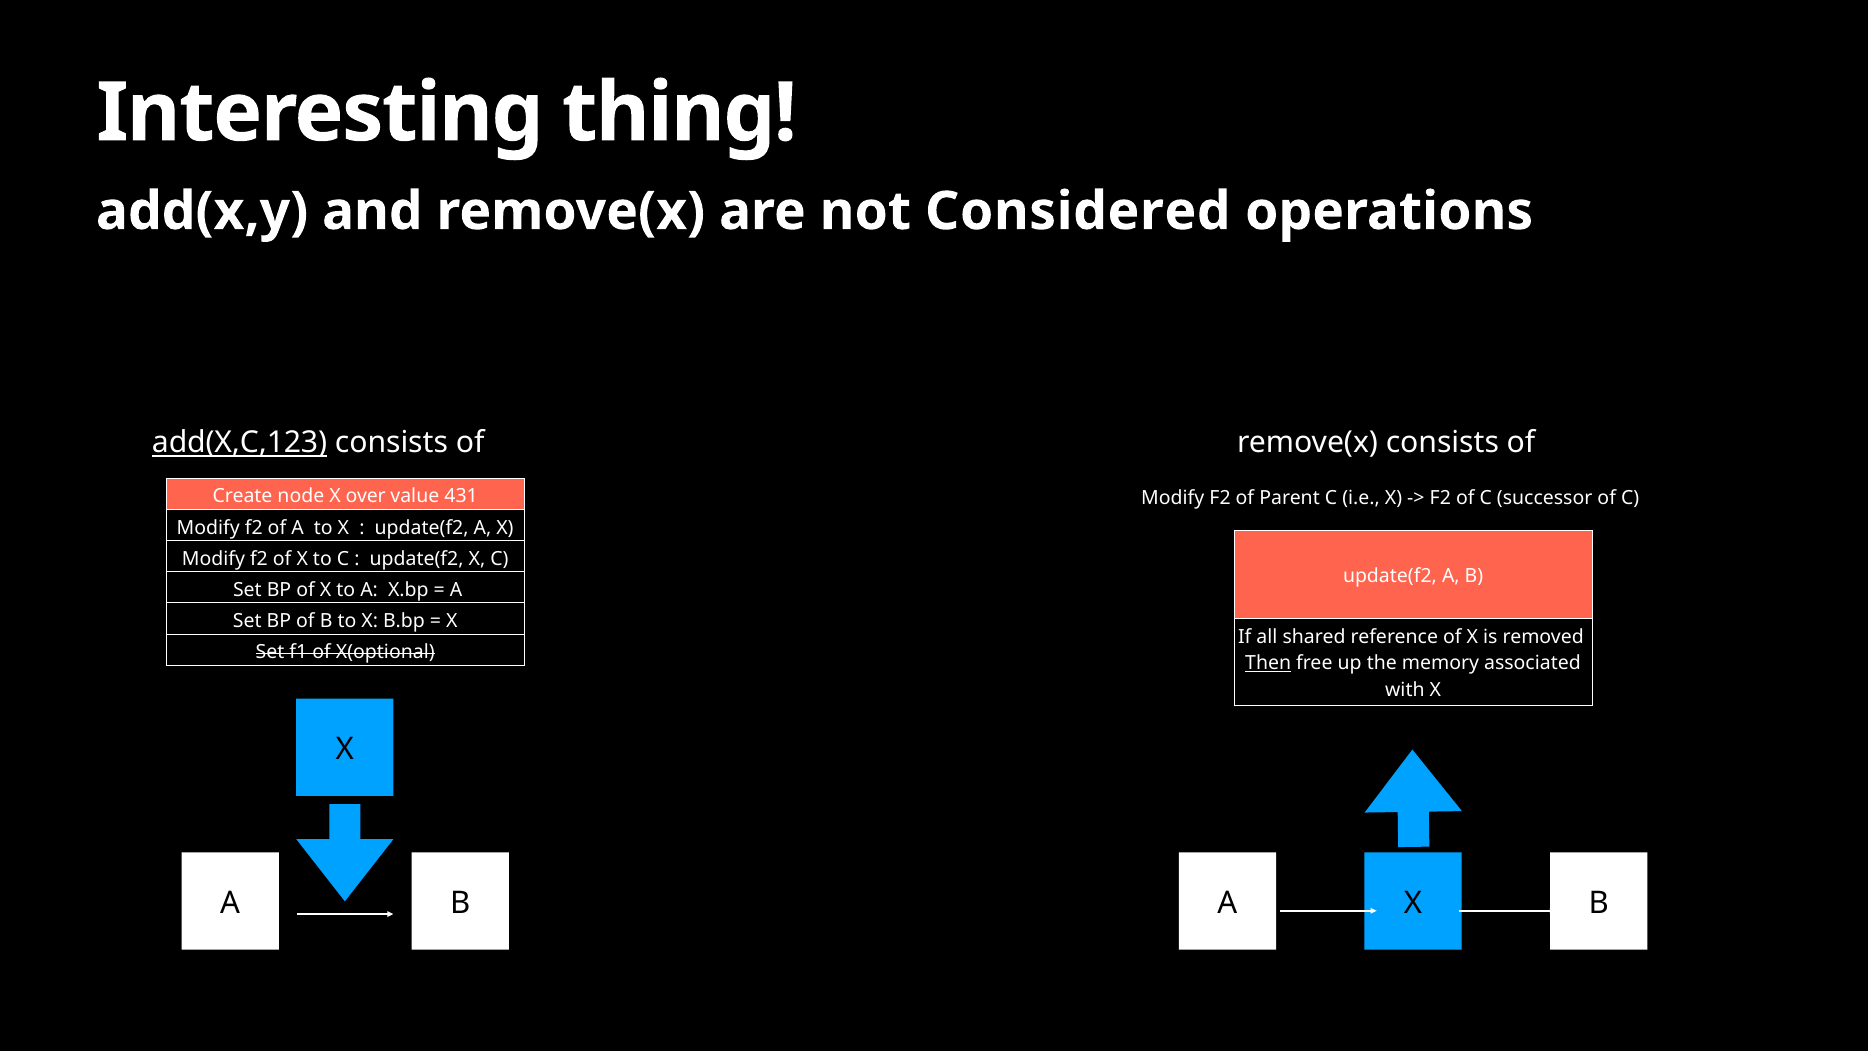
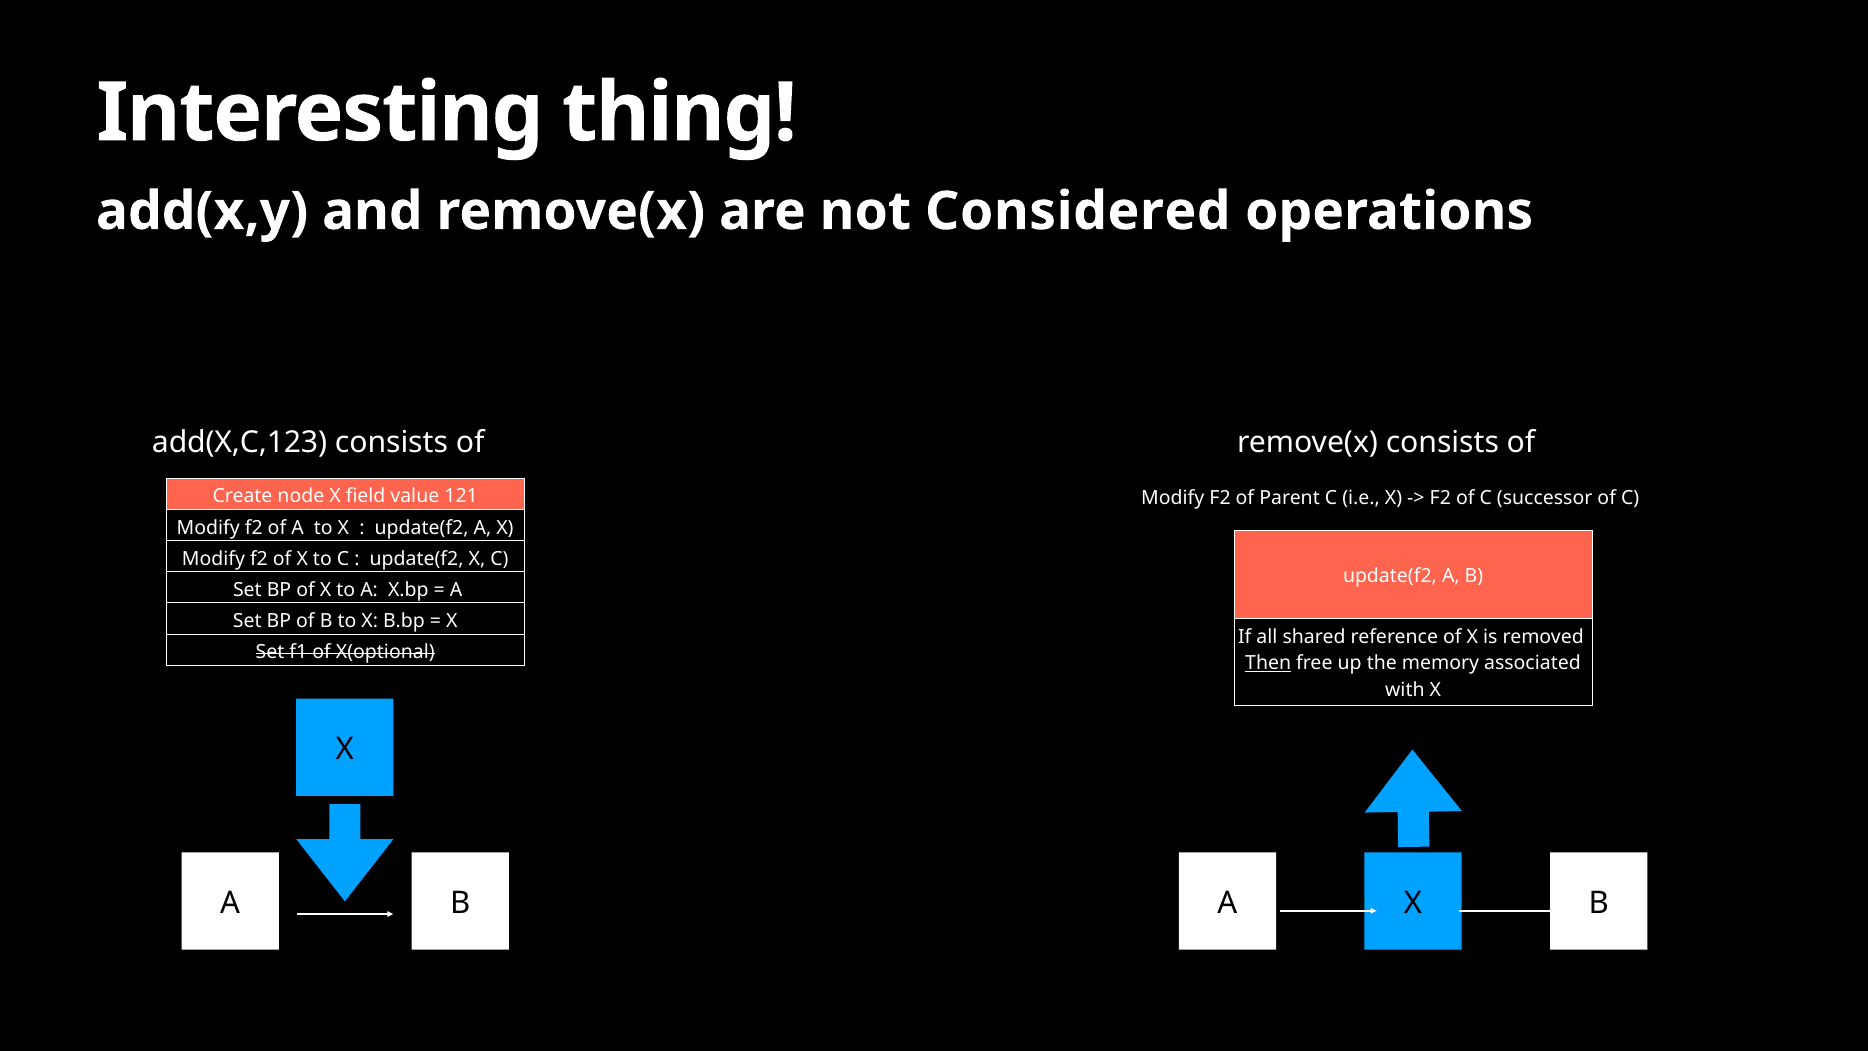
add(X,C,123 underline: present -> none
over: over -> field
431: 431 -> 121
